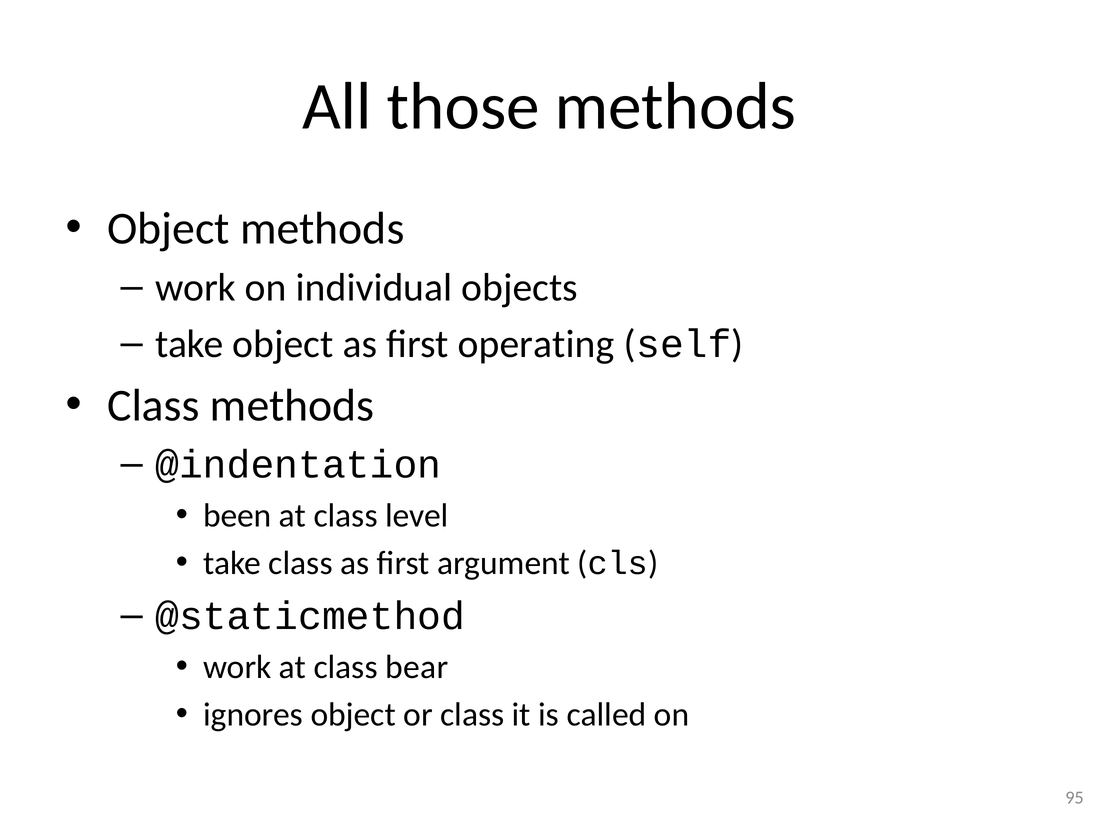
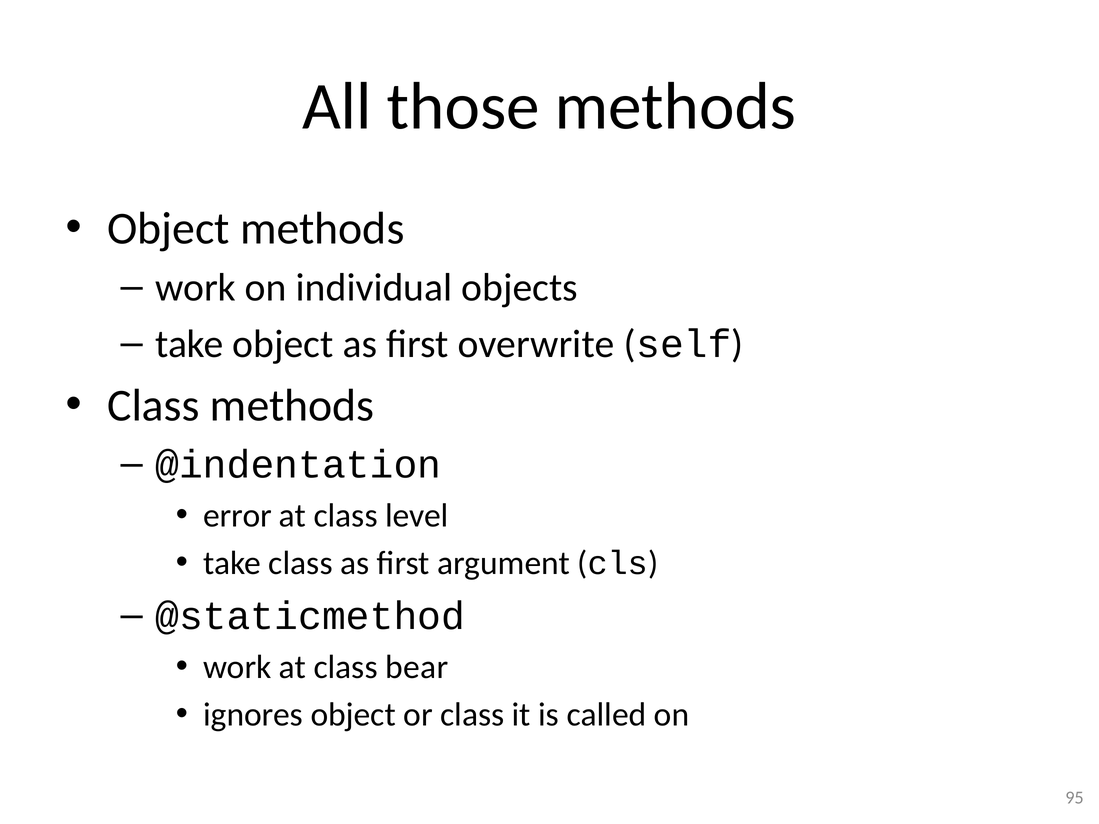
operating: operating -> overwrite
been: been -> error
